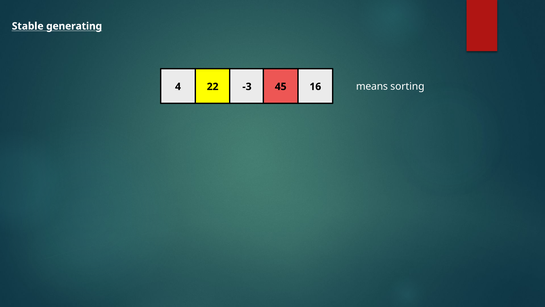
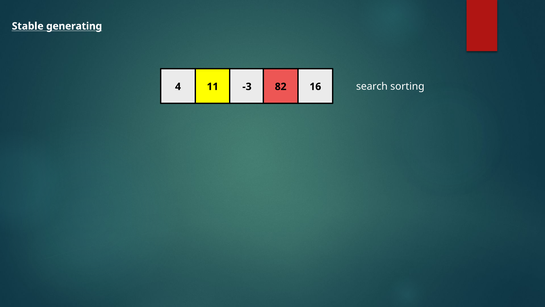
22: 22 -> 11
45: 45 -> 82
means: means -> search
